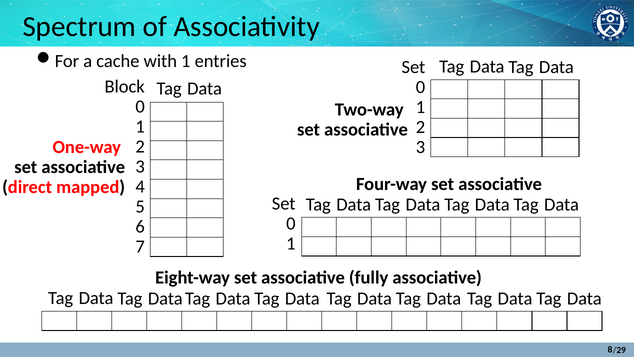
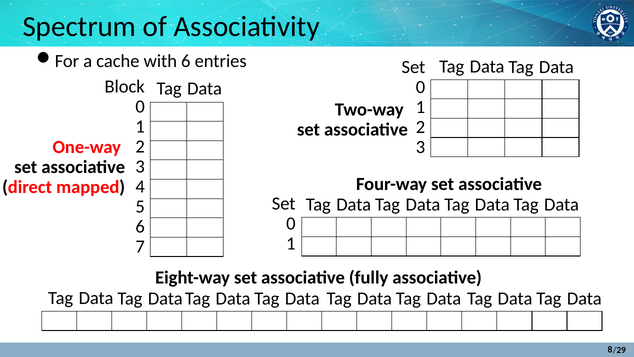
with 1: 1 -> 6
